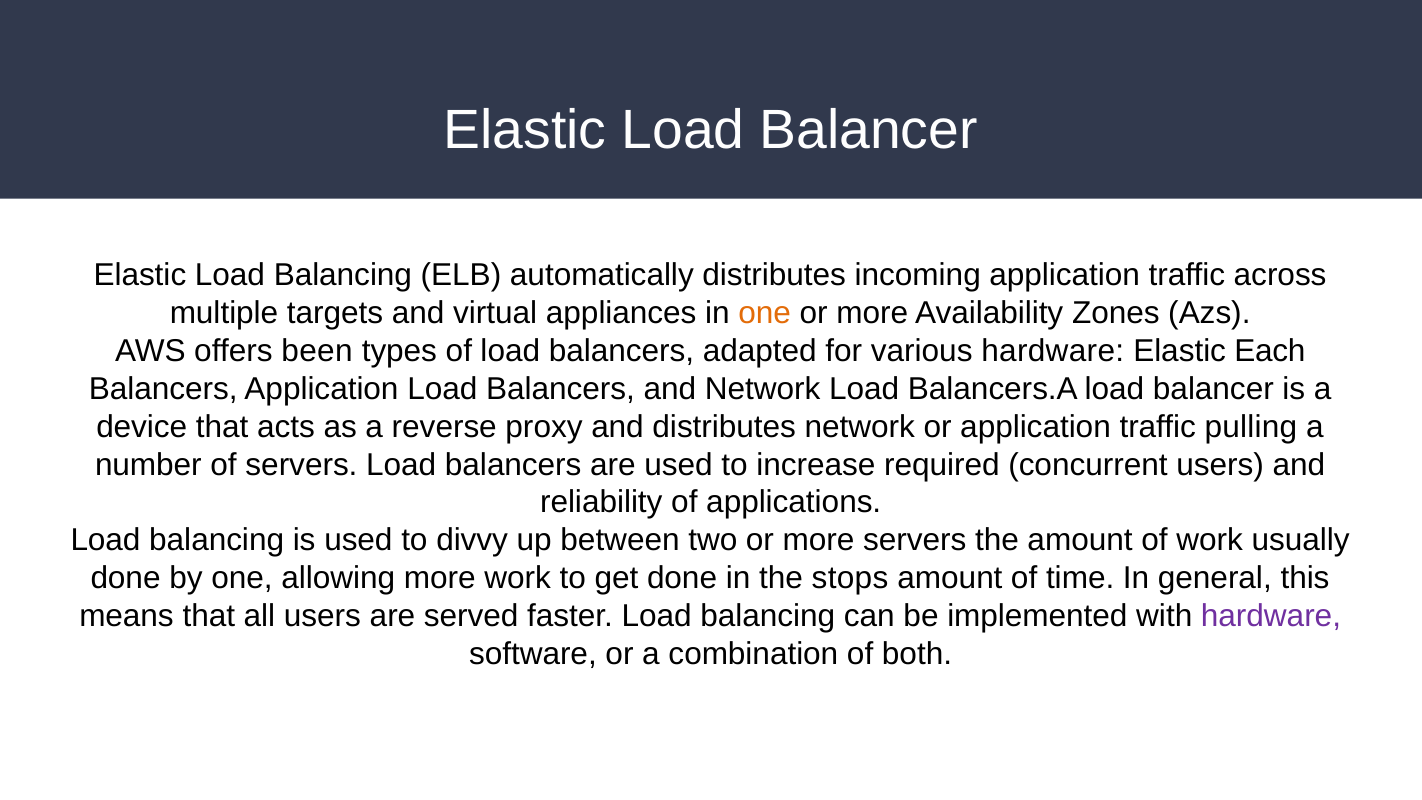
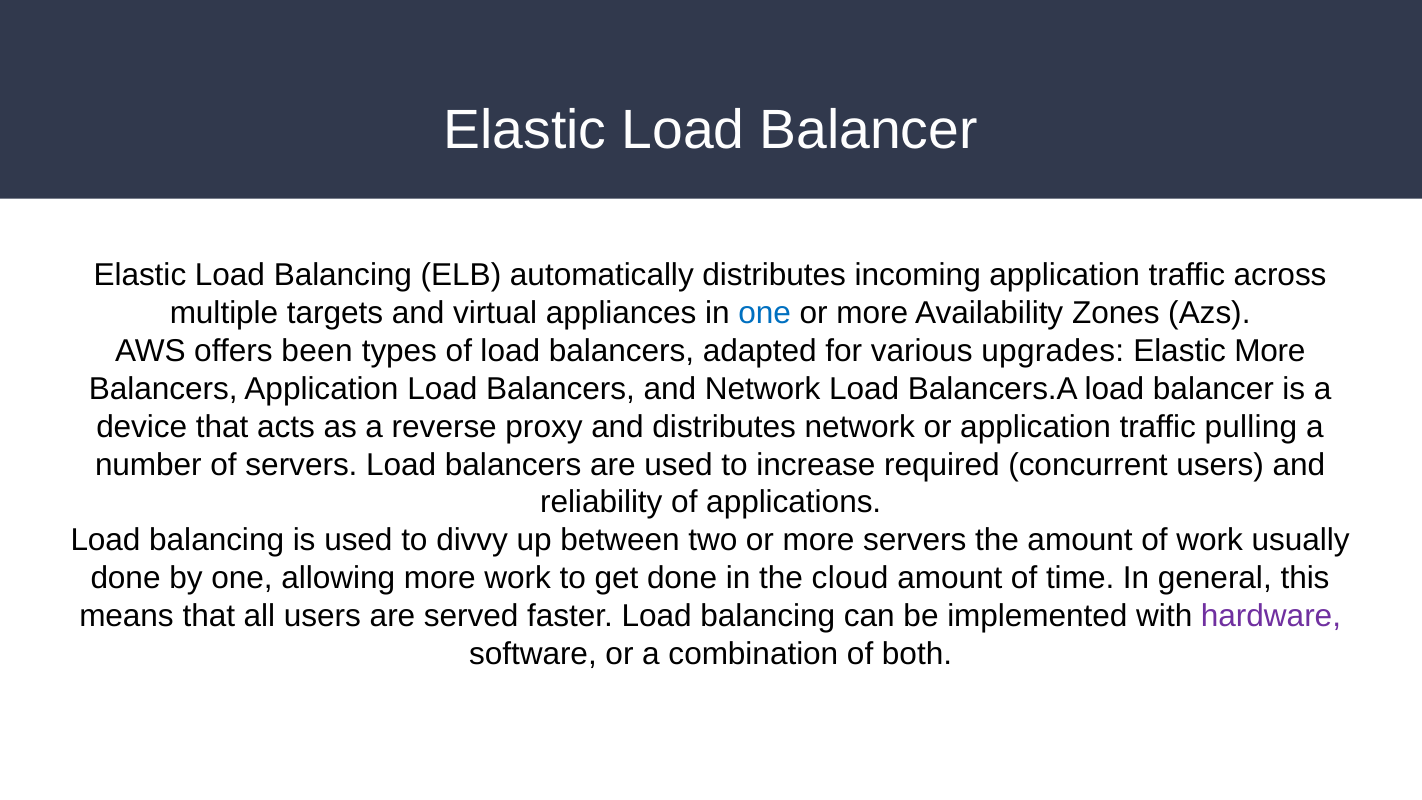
one at (765, 313) colour: orange -> blue
various hardware: hardware -> upgrades
Elastic Each: Each -> More
stops: stops -> cloud
